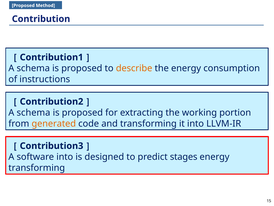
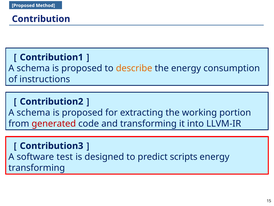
generated colour: orange -> red
software into: into -> test
stages: stages -> scripts
